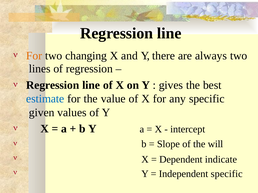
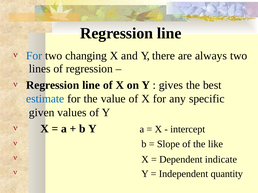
For at (34, 56) colour: orange -> blue
will: will -> like
Independent specific: specific -> quantity
